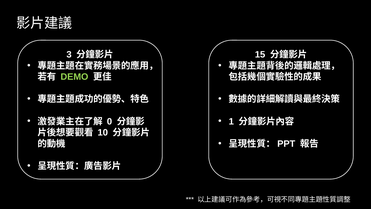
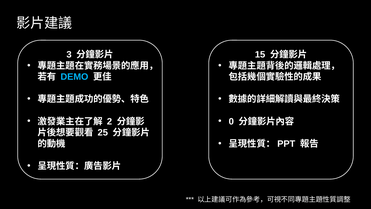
DEMO colour: light green -> light blue
0: 0 -> 2
1: 1 -> 0
10: 10 -> 25
